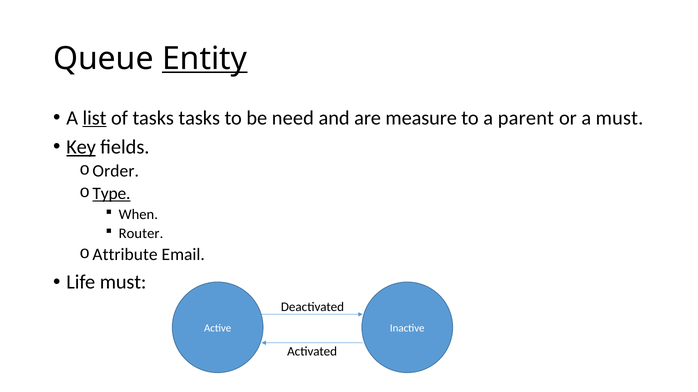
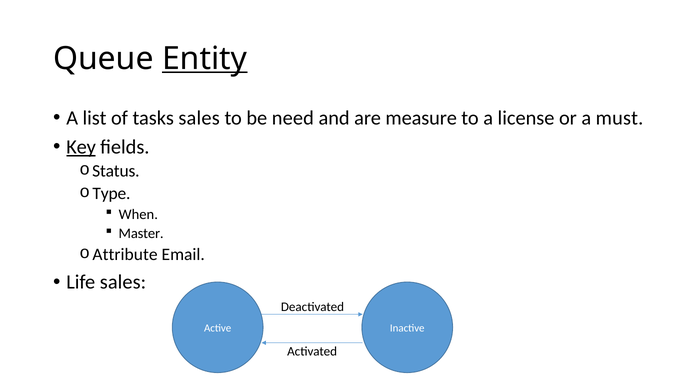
list underline: present -> none
tasks tasks: tasks -> sales
parent: parent -> license
Order: Order -> Status
Type underline: present -> none
Router: Router -> Master
Life must: must -> sales
